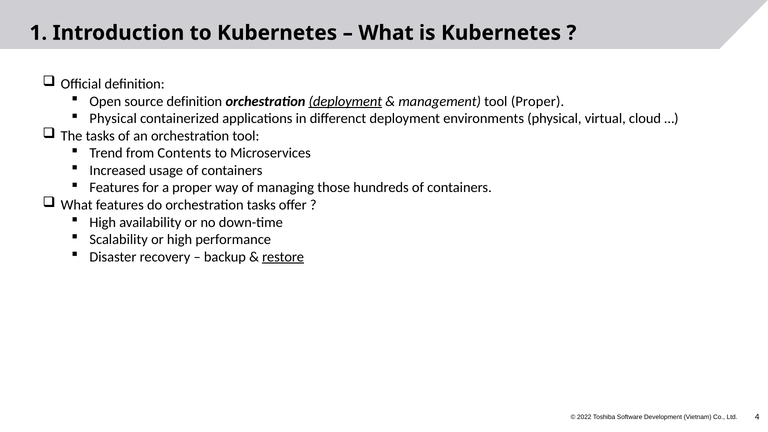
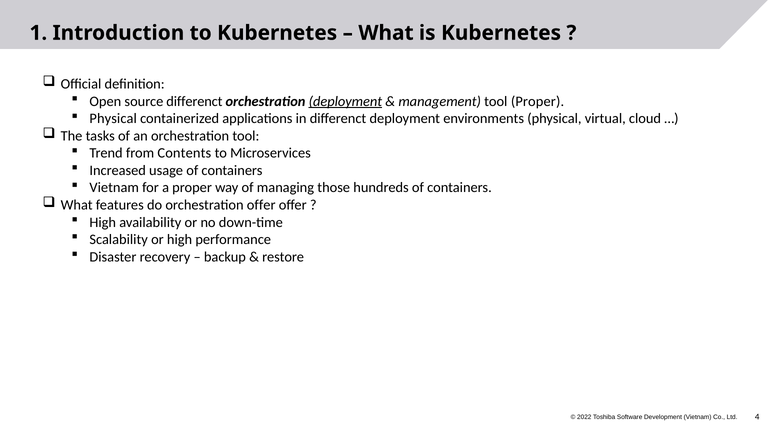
source definition: definition -> differenct
Features at (114, 188): Features -> Vietnam
orchestration tasks: tasks -> offer
restore underline: present -> none
